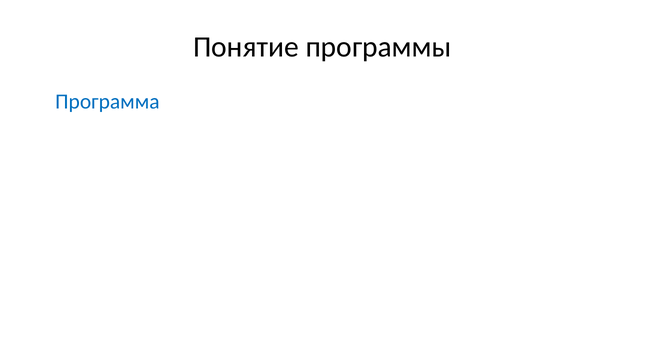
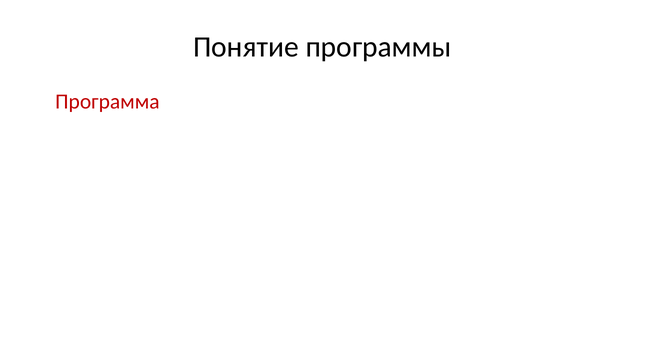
Программа colour: blue -> red
